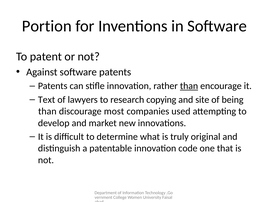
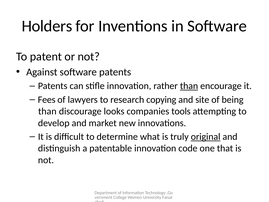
Portion: Portion -> Holders
Text: Text -> Fees
most: most -> looks
used: used -> tools
original underline: none -> present
